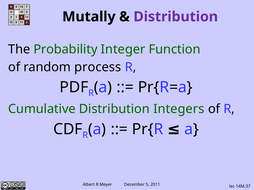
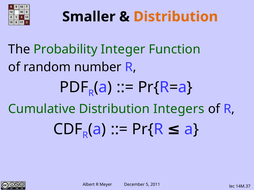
Mutally: Mutally -> Smaller
Distribution at (176, 17) colour: purple -> orange
process: process -> number
